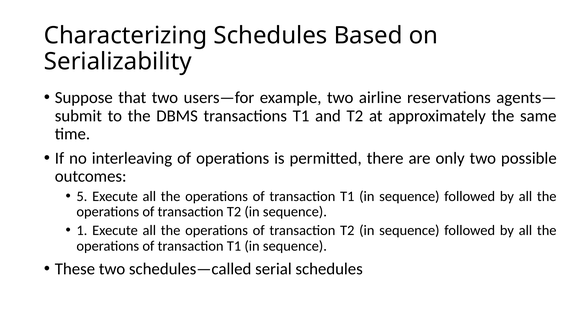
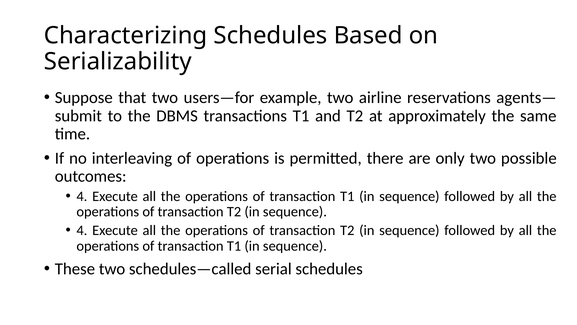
5 at (82, 196): 5 -> 4
1 at (82, 230): 1 -> 4
